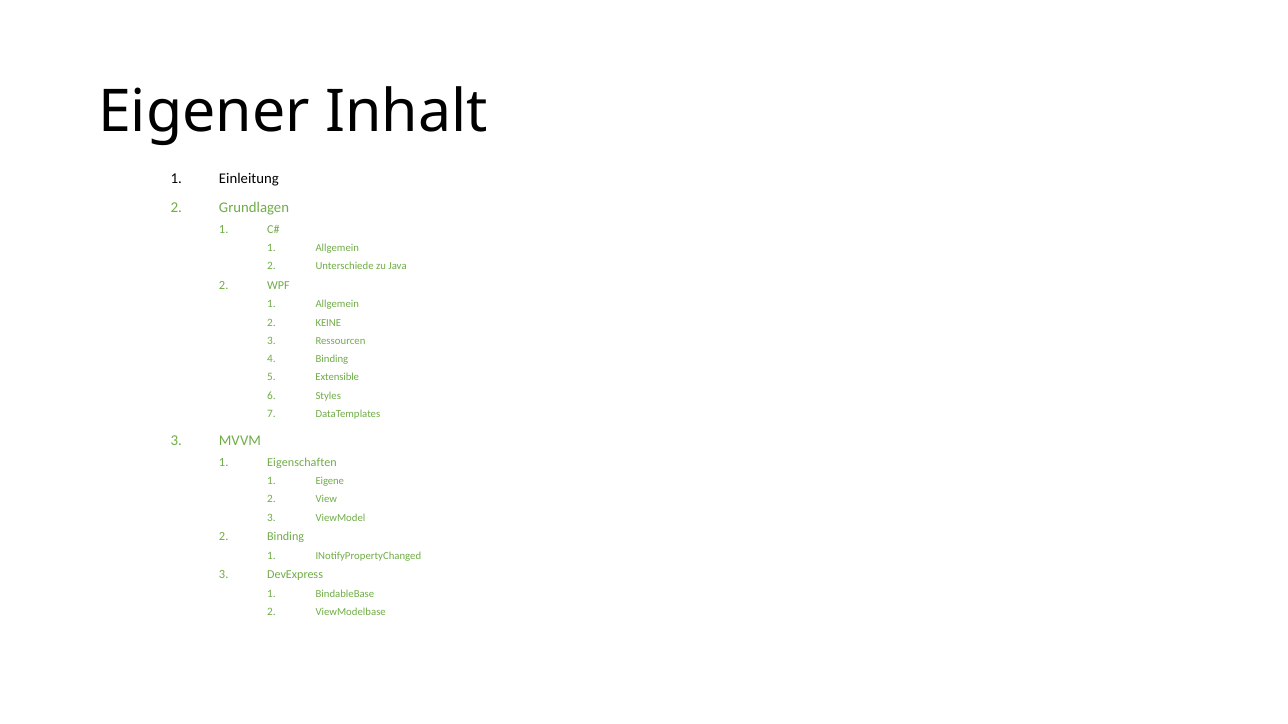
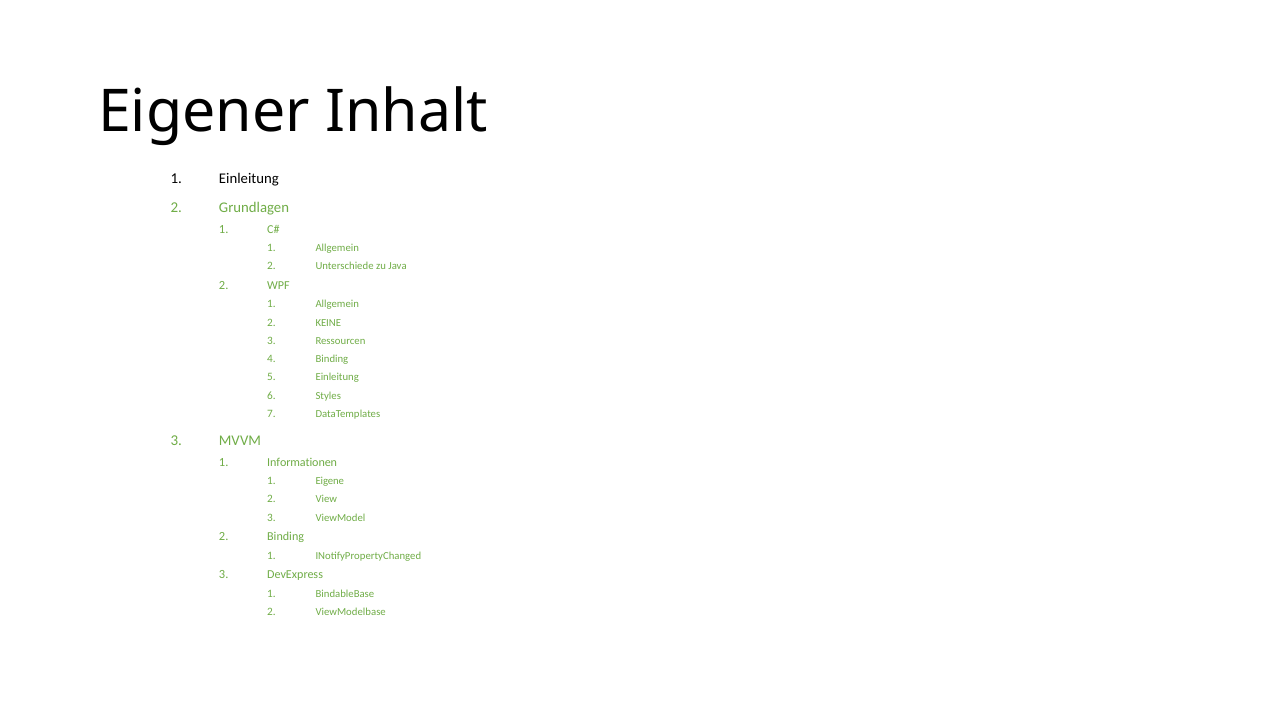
Extensible at (337, 378): Extensible -> Einleitung
Eigenschaften: Eigenschaften -> Informationen
